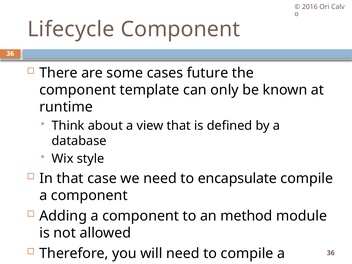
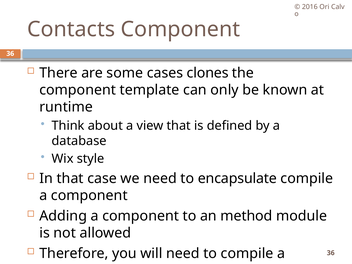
Lifecycle: Lifecycle -> Contacts
future: future -> clones
